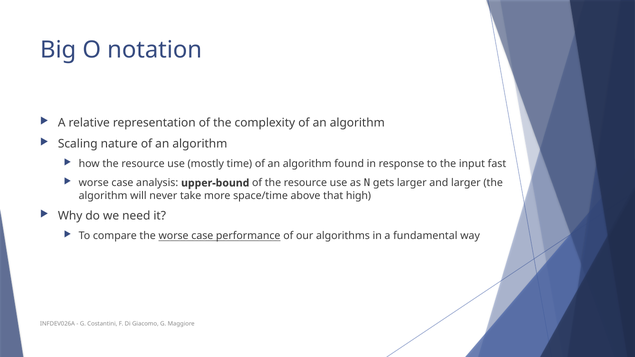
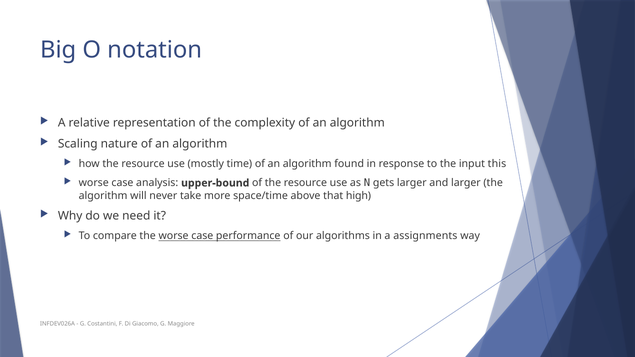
fast: fast -> this
fundamental: fundamental -> assignments
